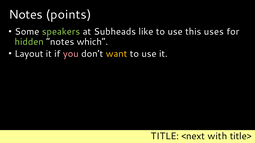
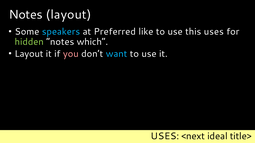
Notes points: points -> layout
speakers colour: light green -> light blue
Subheads: Subheads -> Preferred
want colour: yellow -> light blue
TITLE at (165, 137): TITLE -> USES
with: with -> ideal
